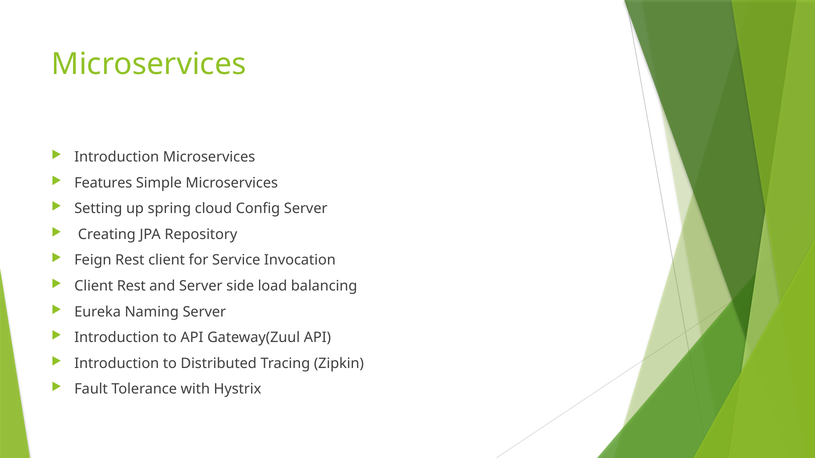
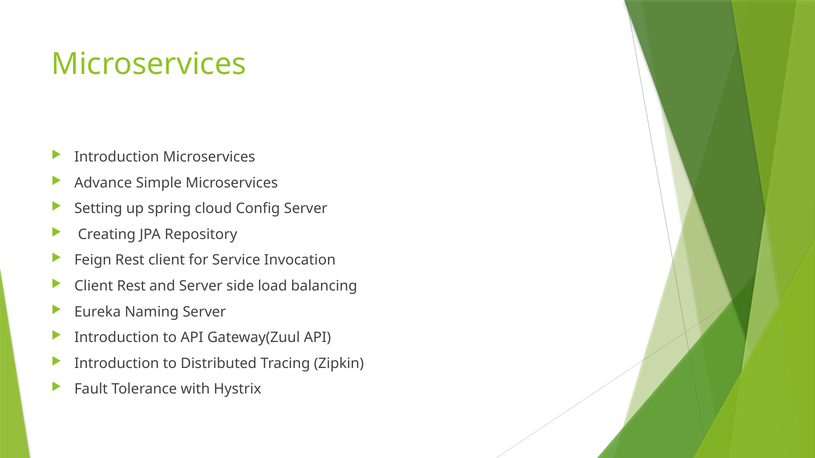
Features: Features -> Advance
